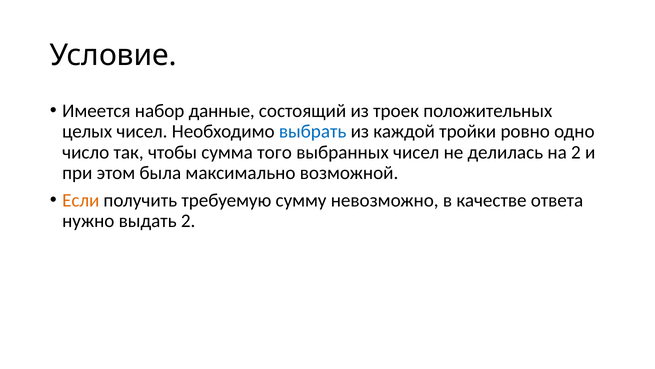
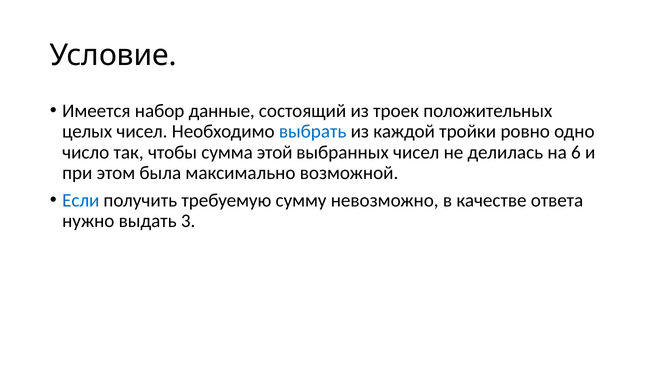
того: того -> этой
на 2: 2 -> 6
Если colour: orange -> blue
выдать 2: 2 -> 3
